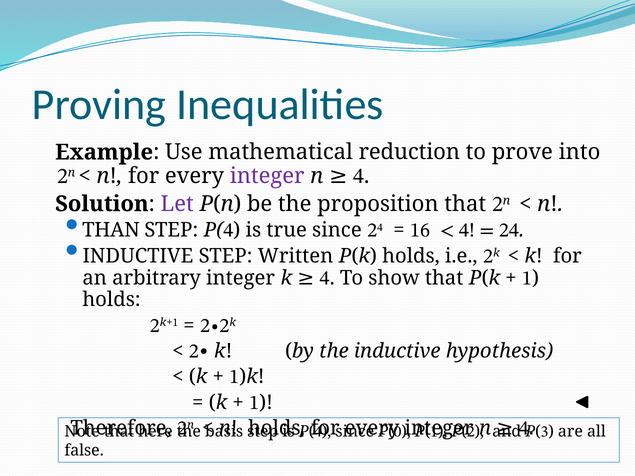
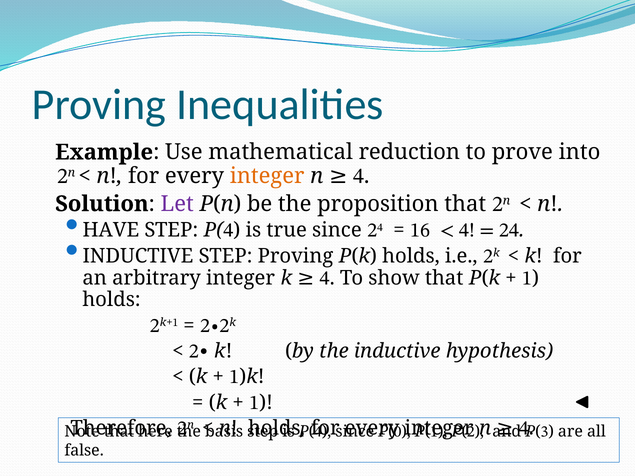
integer at (267, 176) colour: purple -> orange
THAN: THAN -> HAVE
Written at (295, 256): Written -> Proving
